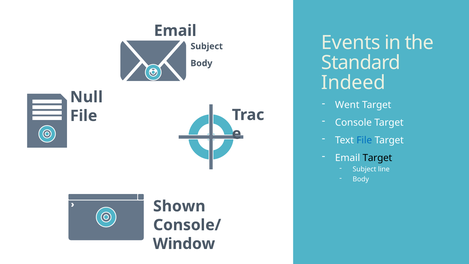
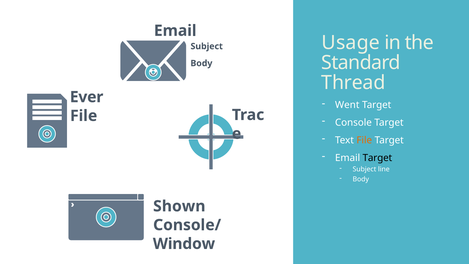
Events: Events -> Usage
Indeed: Indeed -> Thread
Null: Null -> Ever
File at (364, 140) colour: blue -> orange
